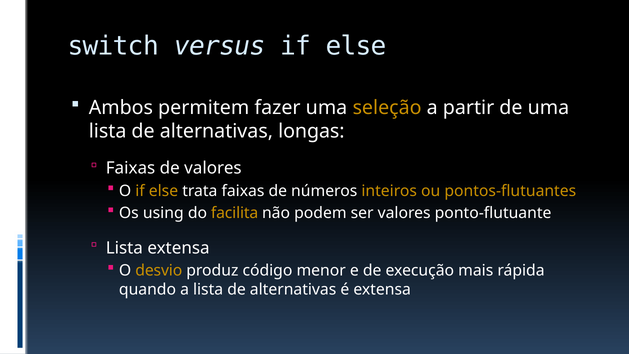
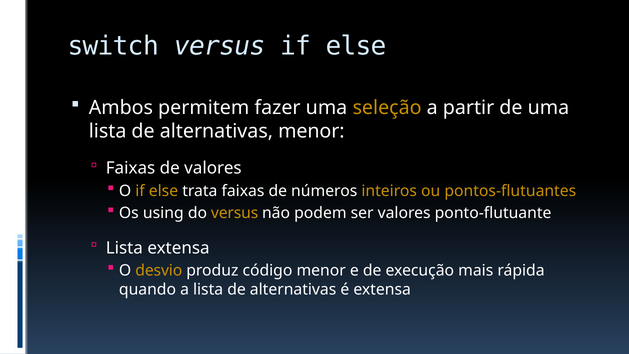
alternativas longas: longas -> menor
do facilita: facilita -> versus
